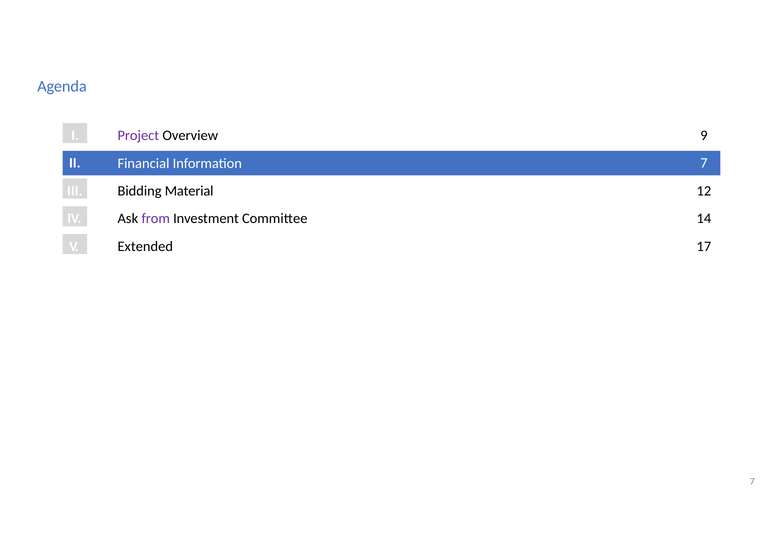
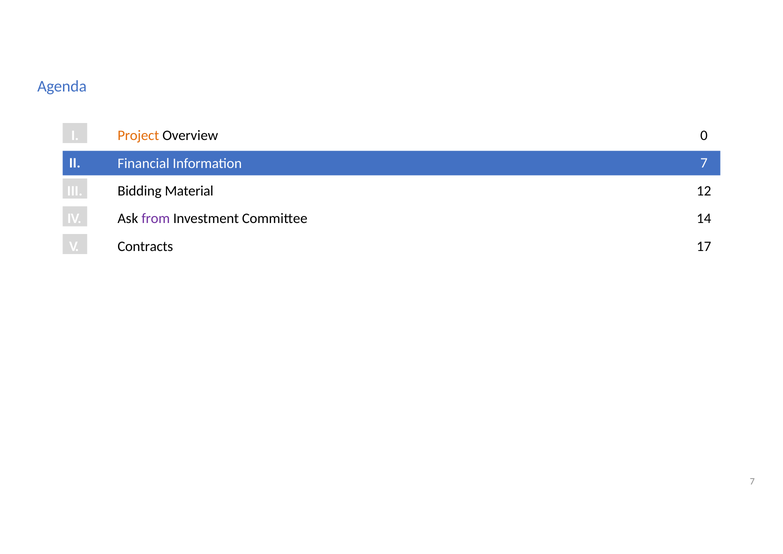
Project colour: purple -> orange
9: 9 -> 0
Extended: Extended -> Contracts
